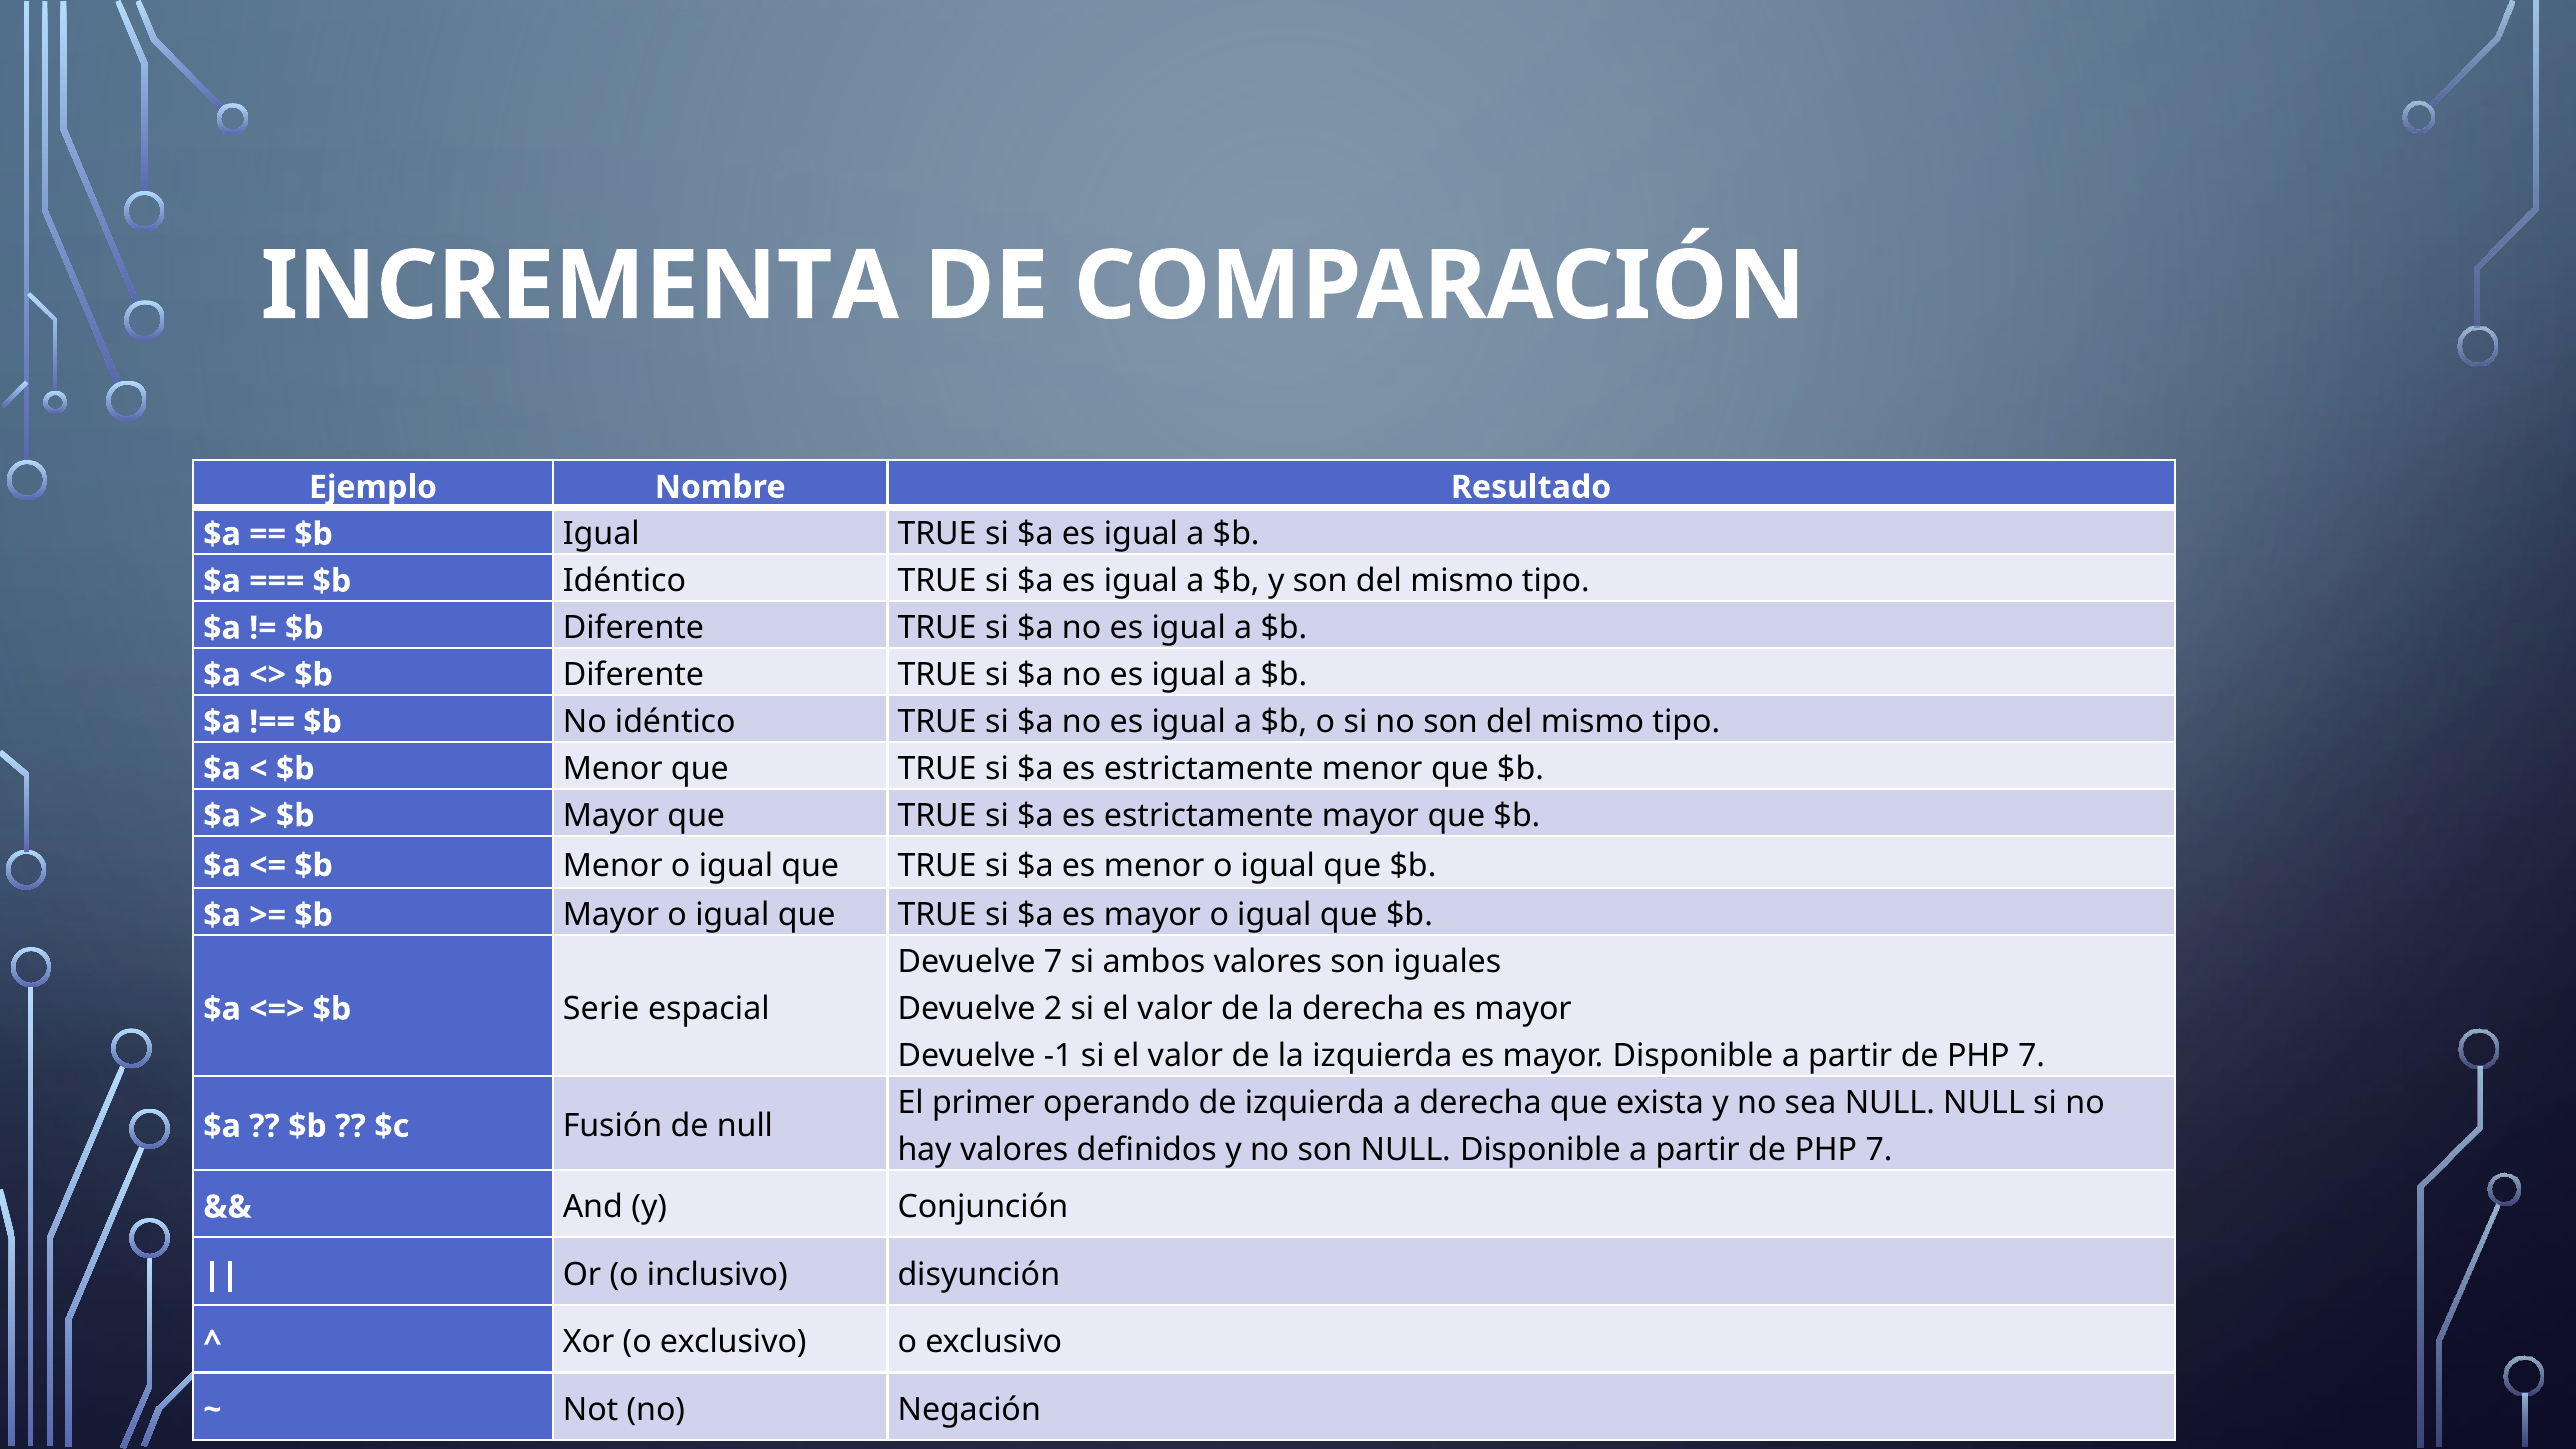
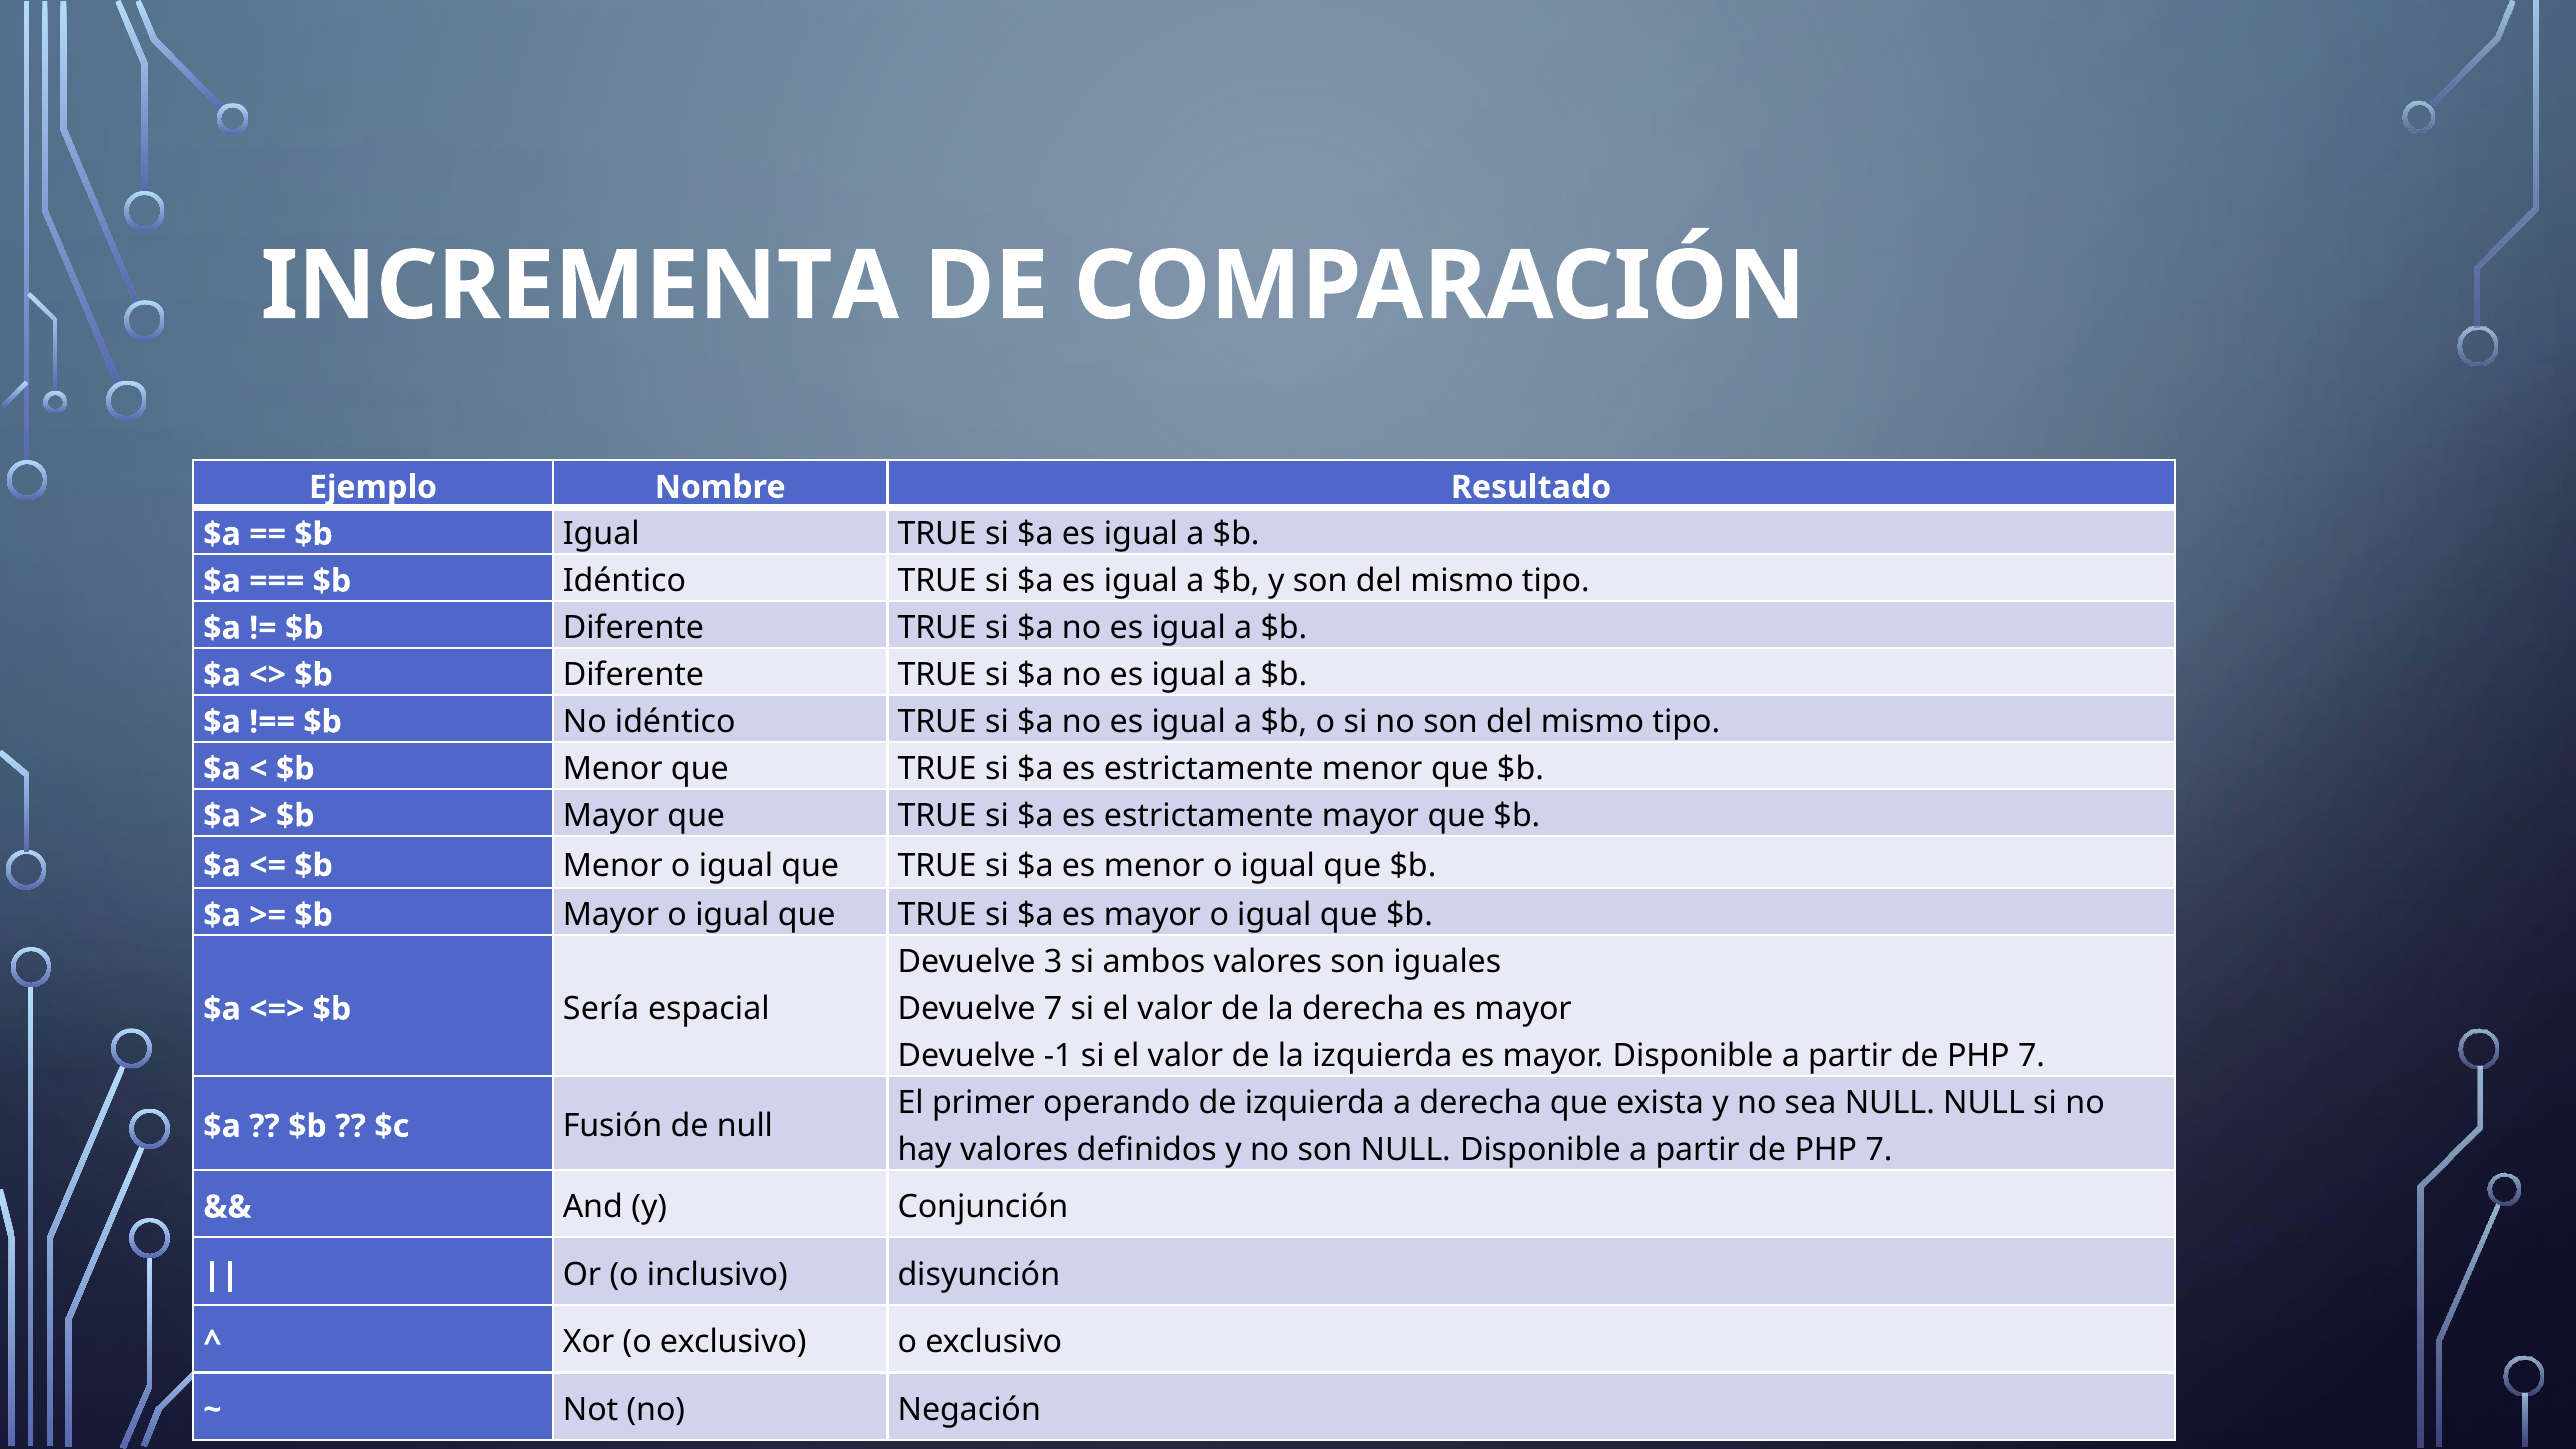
Devuelve 7: 7 -> 3
Devuelve 2: 2 -> 7
Serie: Serie -> Sería
